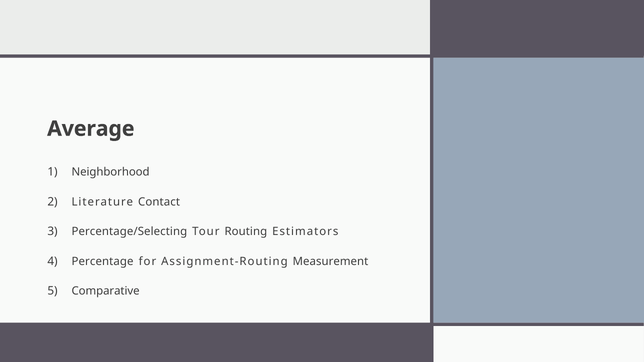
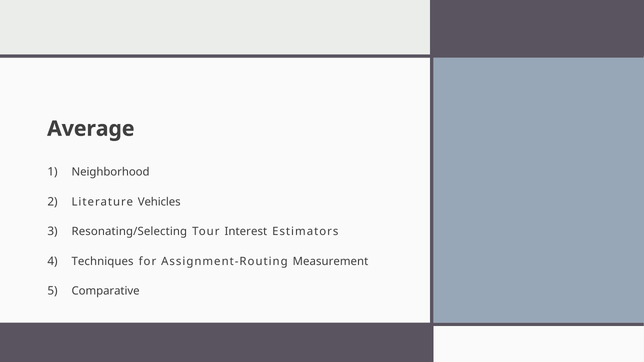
Contact: Contact -> Vehicles
Percentage/Selecting: Percentage/Selecting -> Resonating/Selecting
Routing: Routing -> Interest
Percentage: Percentage -> Techniques
